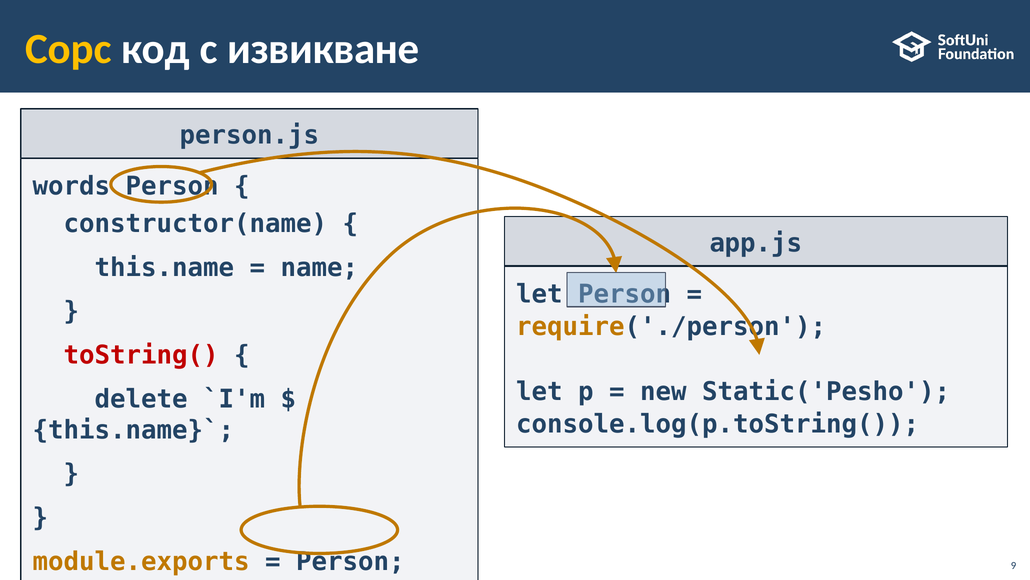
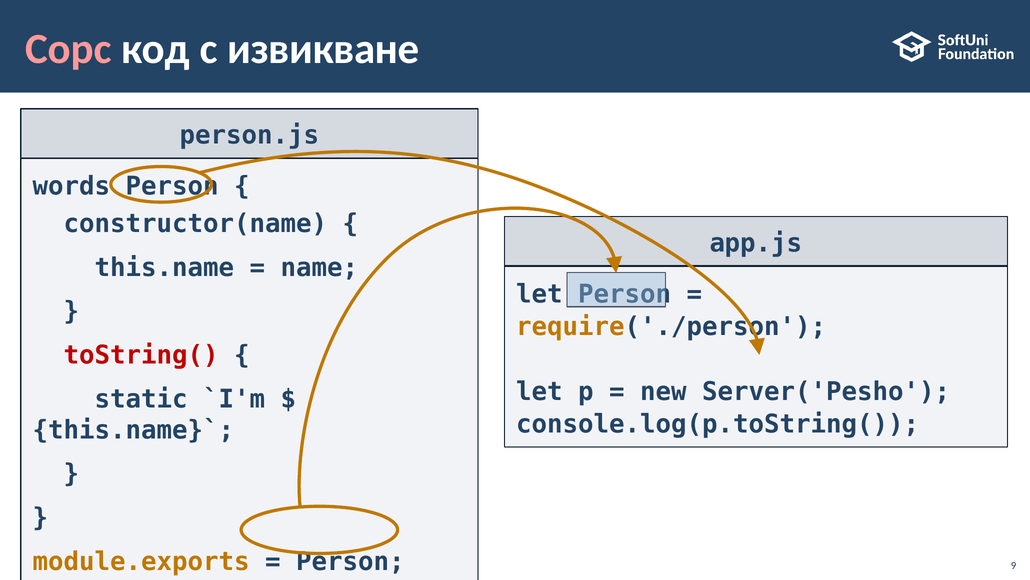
Сорс colour: yellow -> pink
Static('Pesho: Static('Pesho -> Server('Pesho
delete: delete -> static
